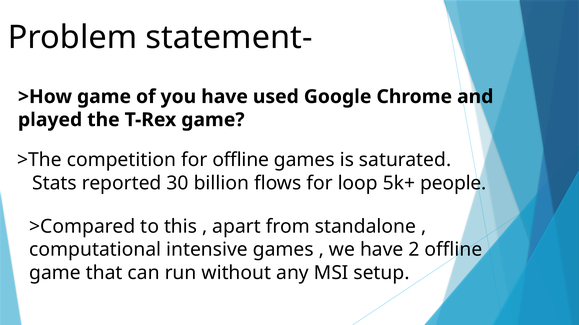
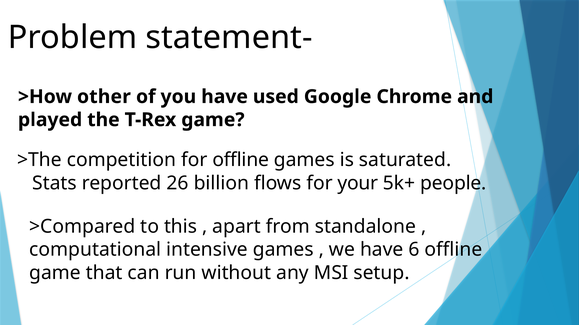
>How game: game -> other
30: 30 -> 26
loop: loop -> your
2: 2 -> 6
